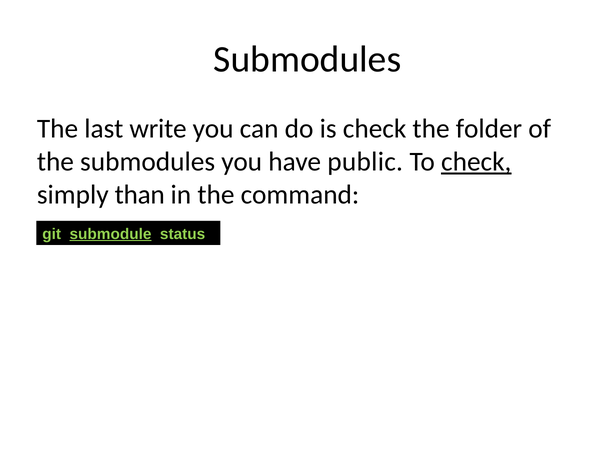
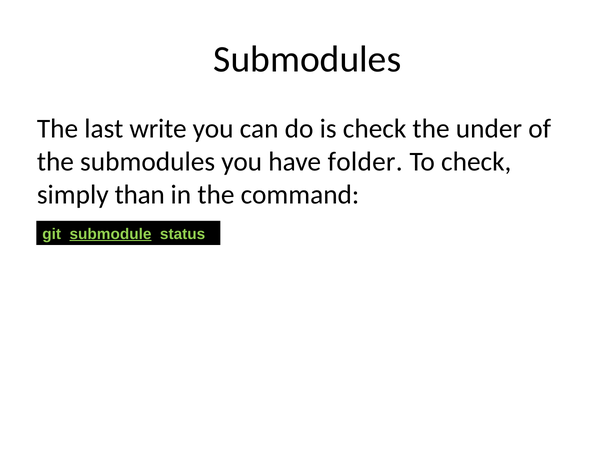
folder: folder -> under
public: public -> folder
check at (476, 162) underline: present -> none
